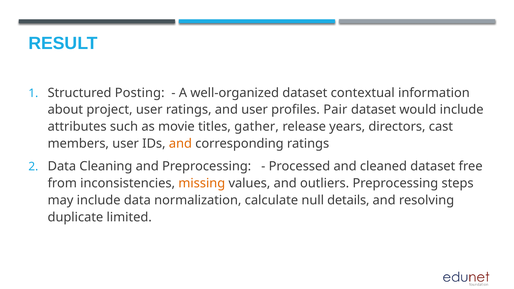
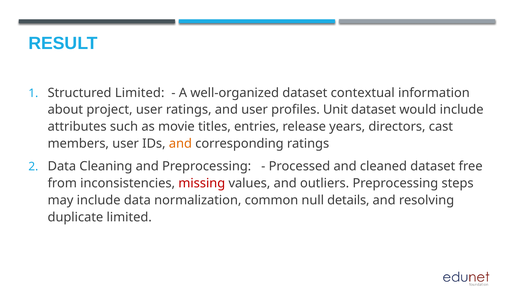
Structured Posting: Posting -> Limited
Pair: Pair -> Unit
gather: gather -> entries
missing colour: orange -> red
calculate: calculate -> common
